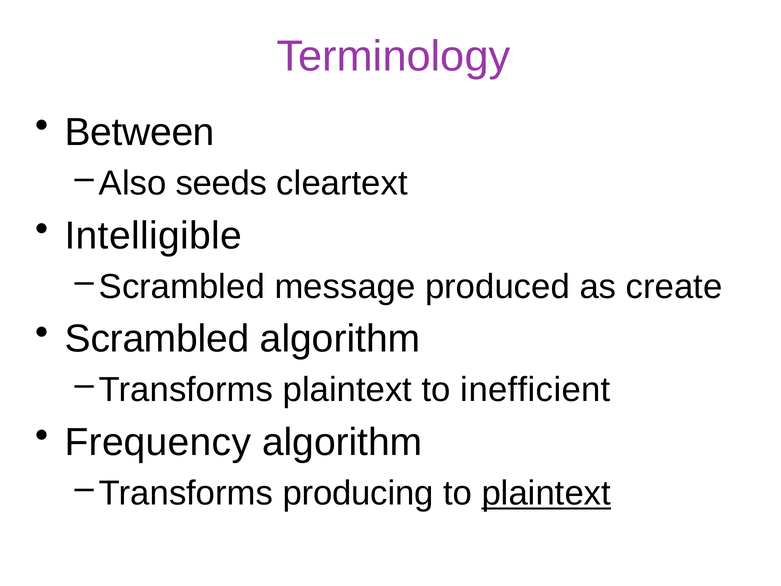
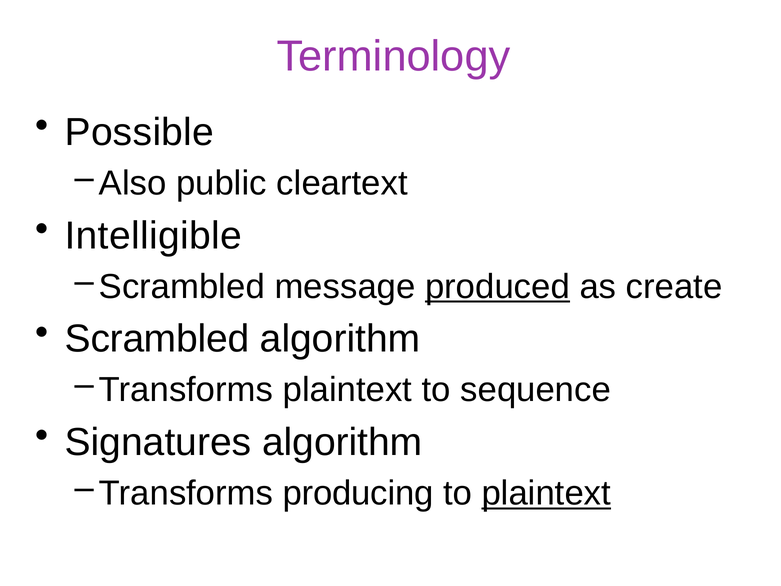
Between: Between -> Possible
seeds: seeds -> public
produced underline: none -> present
inefficient: inefficient -> sequence
Frequency: Frequency -> Signatures
